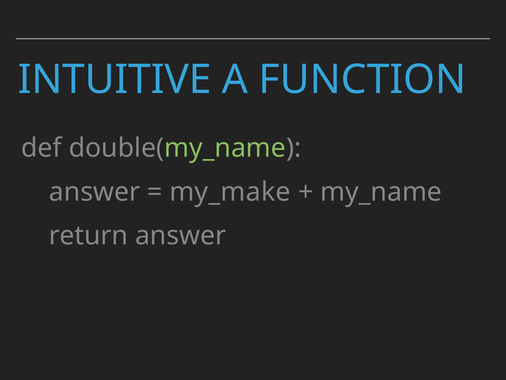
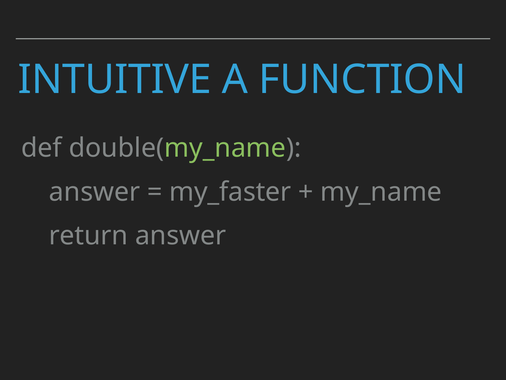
my_make: my_make -> my_faster
